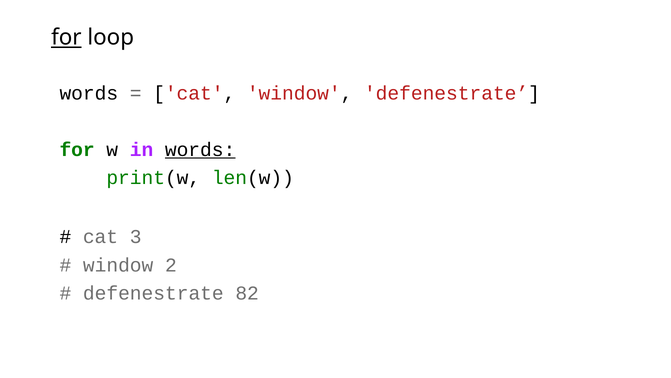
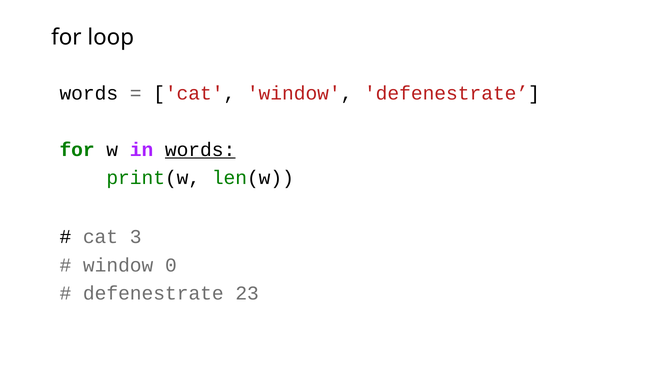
for at (66, 37) underline: present -> none
2: 2 -> 0
82: 82 -> 23
